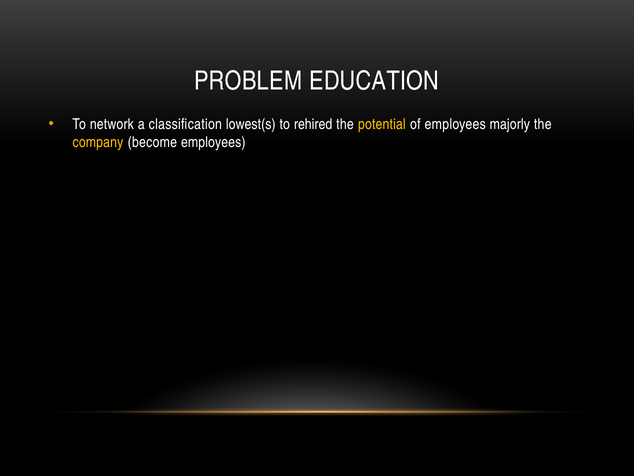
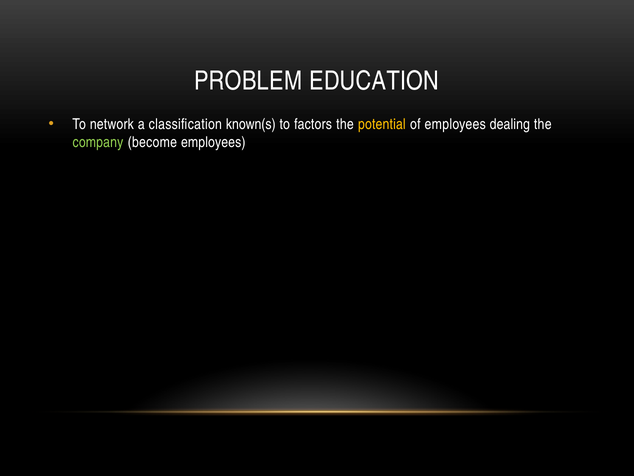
lowest(s: lowest(s -> known(s
rehired: rehired -> factors
majorly: majorly -> dealing
company colour: yellow -> light green
